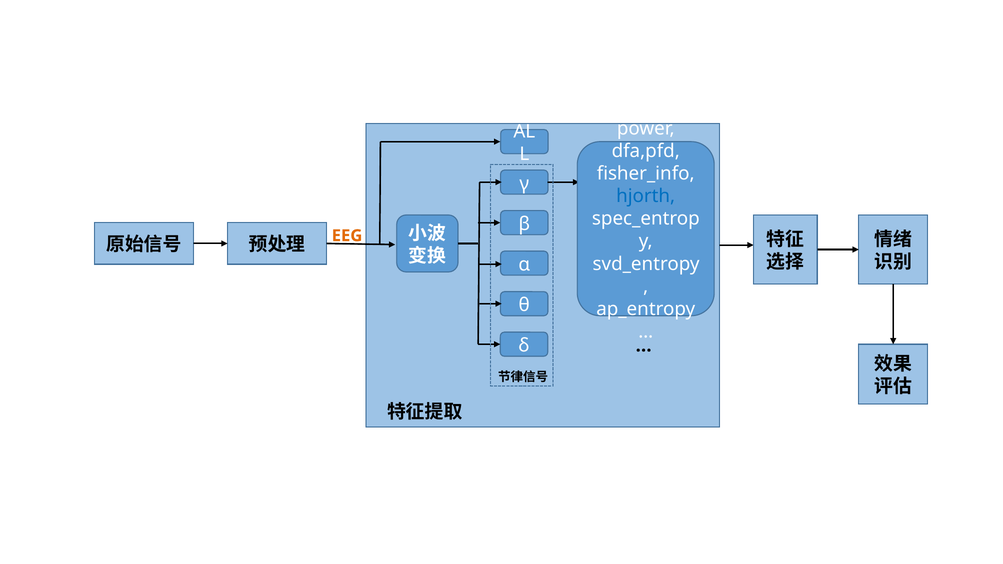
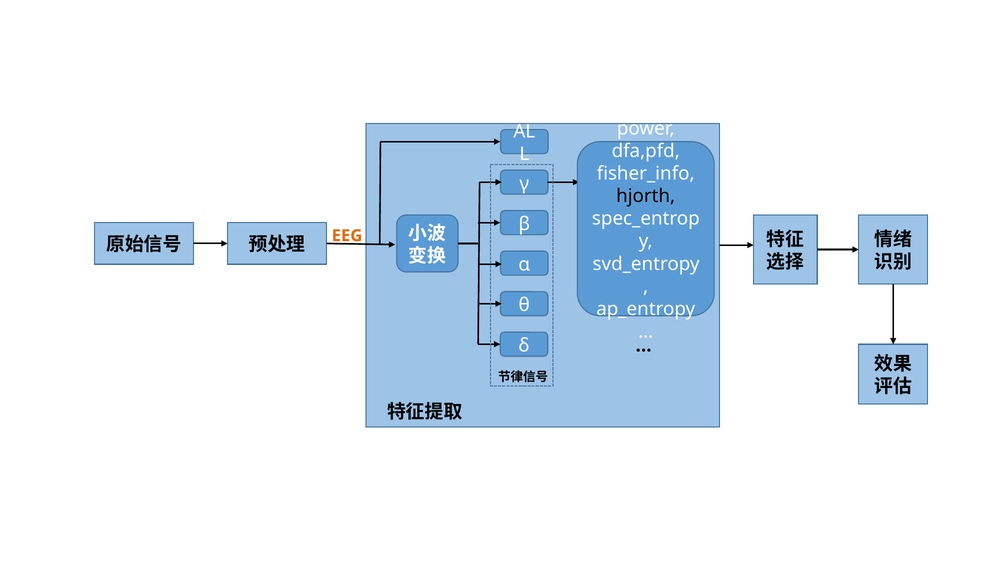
hjorth colour: blue -> black
